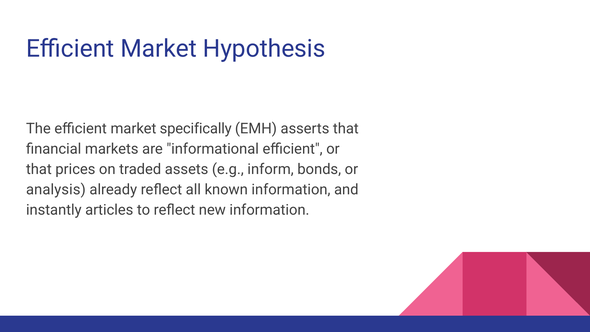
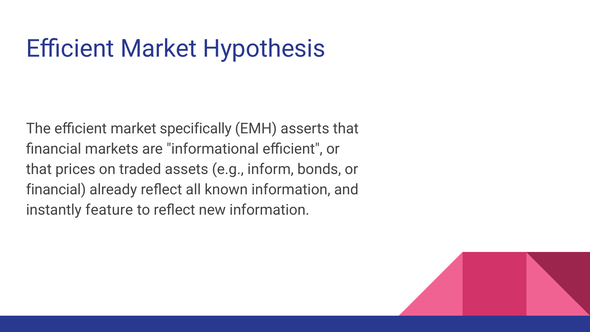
analysis at (56, 190): analysis -> financial
articles: articles -> feature
